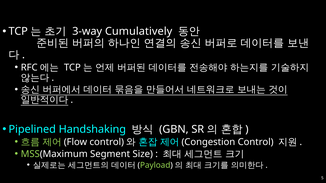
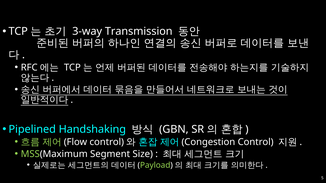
Cumulatively: Cumulatively -> Transmission
